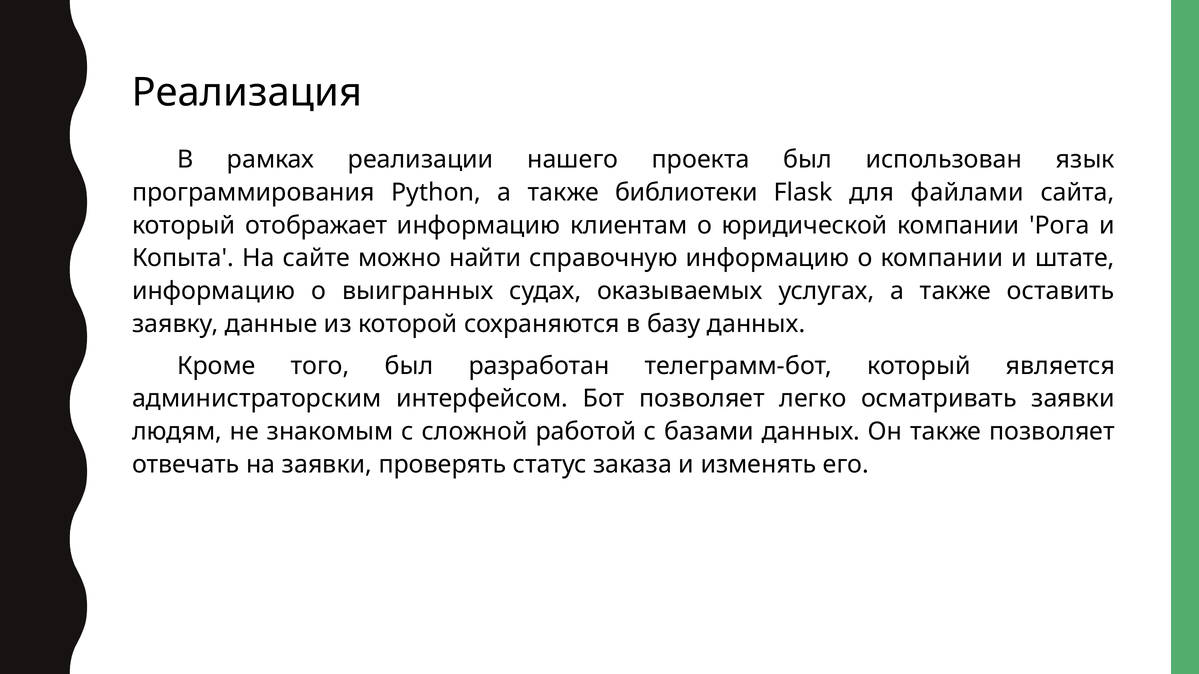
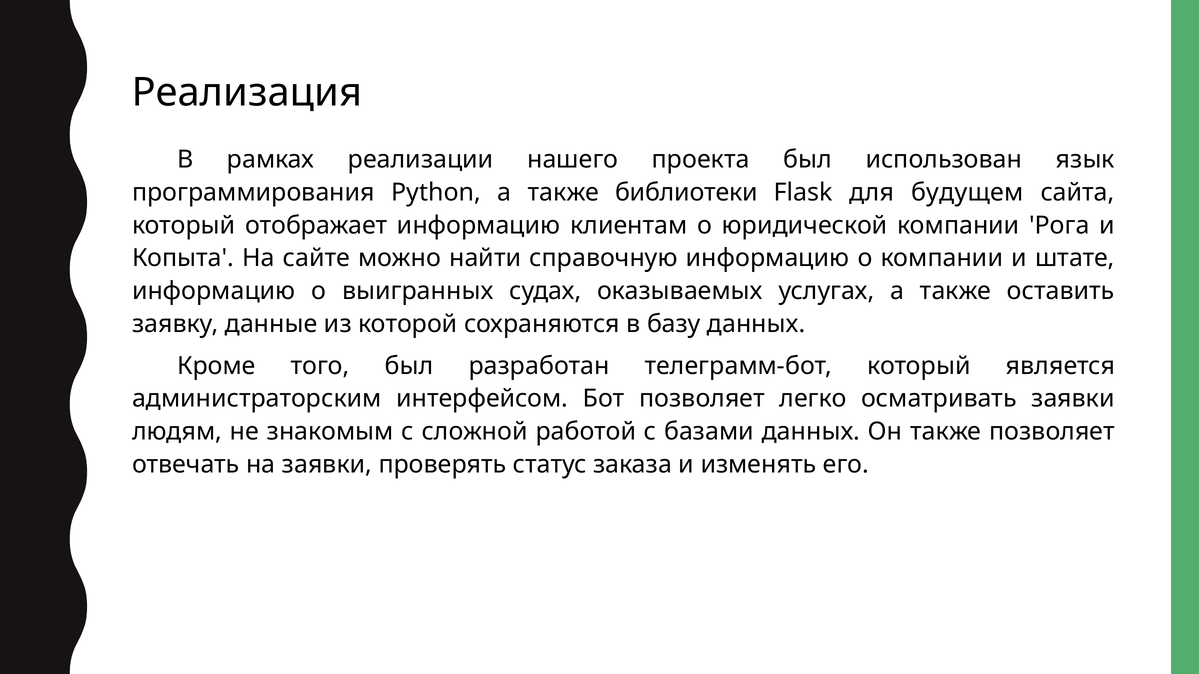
файлами: файлами -> будущем
